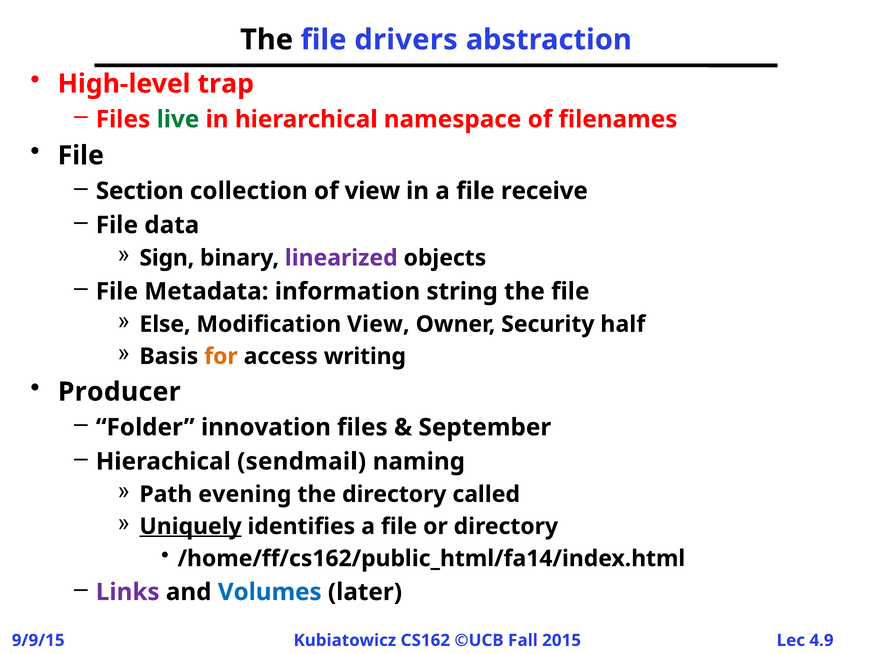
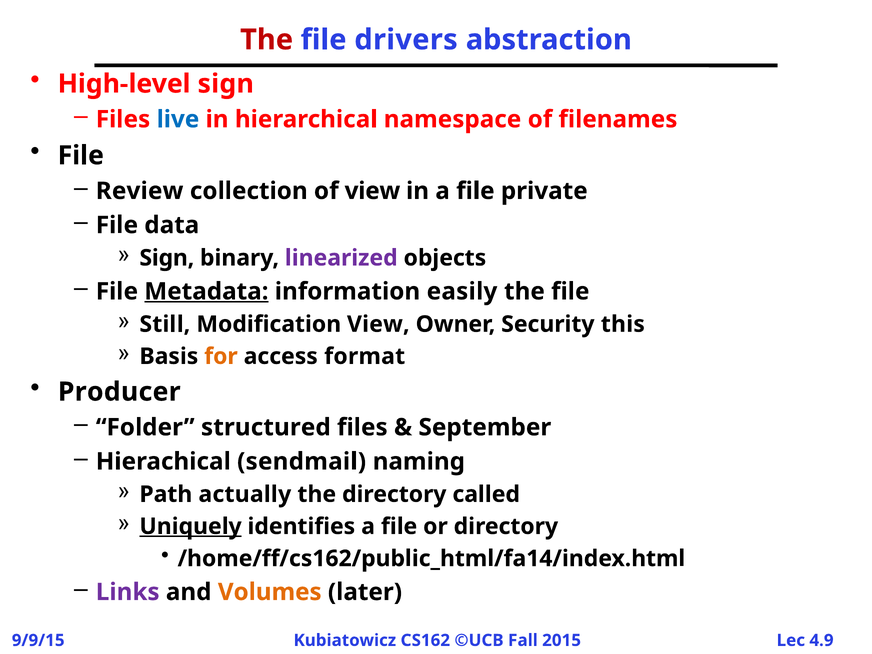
The at (267, 40) colour: black -> red
High-level trap: trap -> sign
live colour: green -> blue
Section: Section -> Review
receive: receive -> private
Metadata underline: none -> present
string: string -> easily
Else: Else -> Still
half: half -> this
writing: writing -> format
innovation: innovation -> structured
evening: evening -> actually
Volumes colour: blue -> orange
